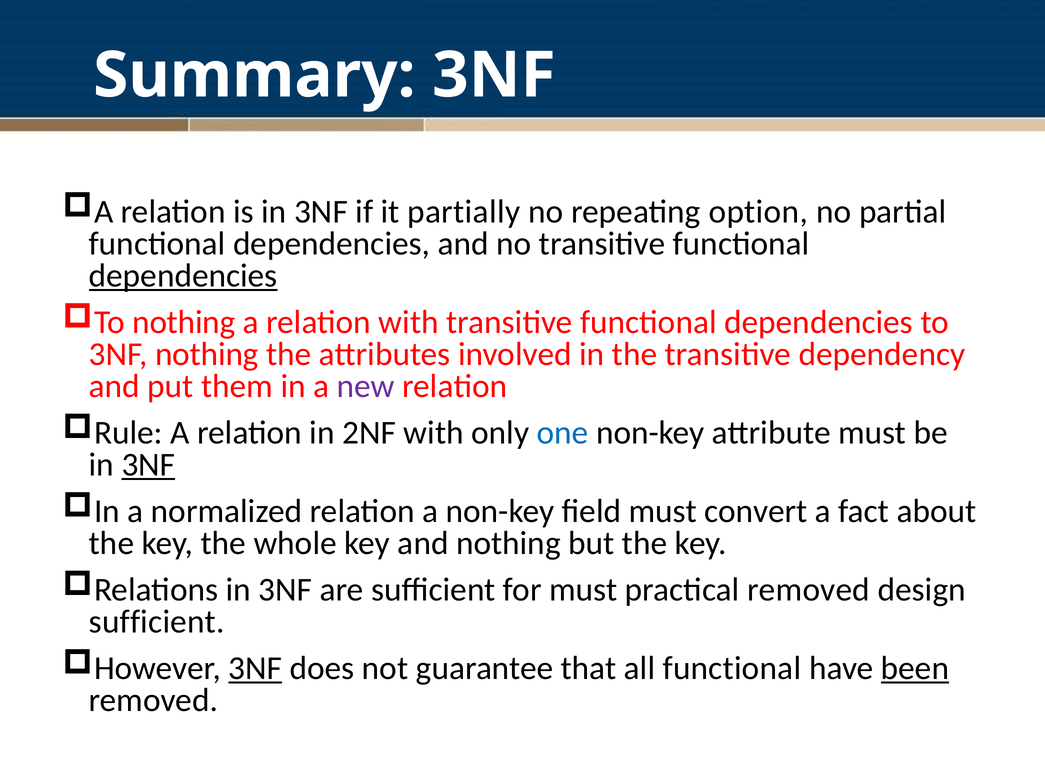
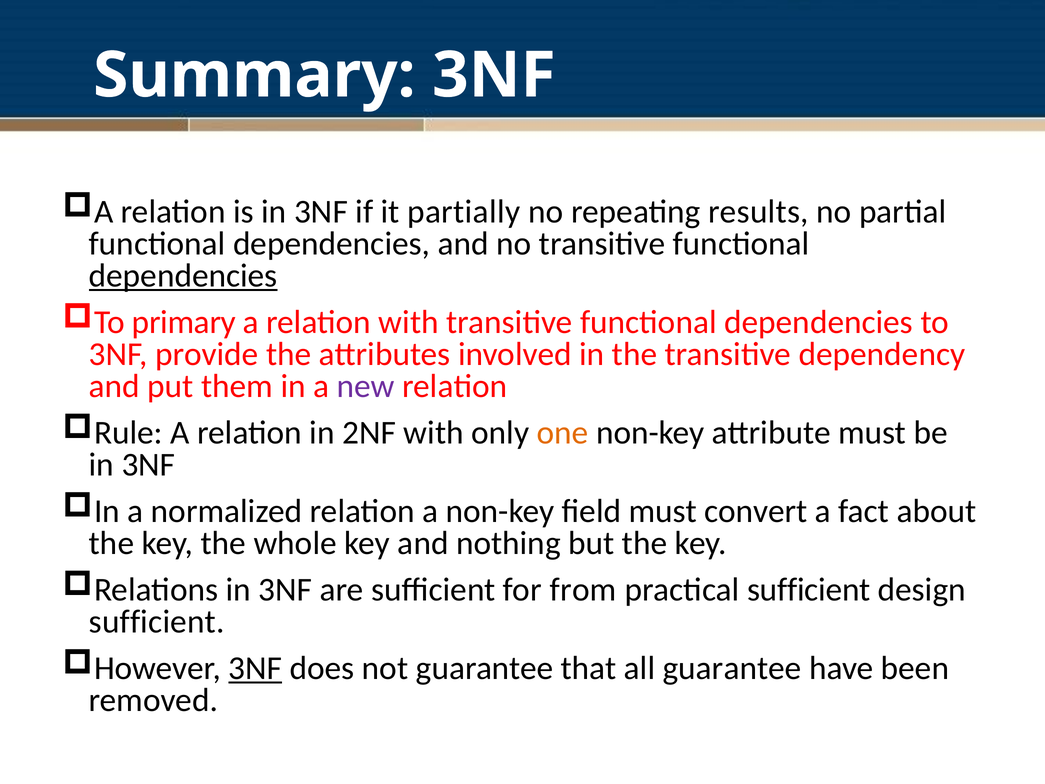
option: option -> results
To nothing: nothing -> primary
3NF nothing: nothing -> provide
one colour: blue -> orange
3NF at (148, 465) underline: present -> none
for must: must -> from
practical removed: removed -> sufficient
all functional: functional -> guarantee
been underline: present -> none
